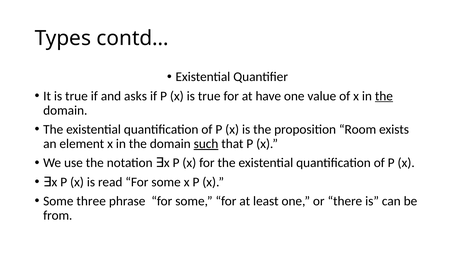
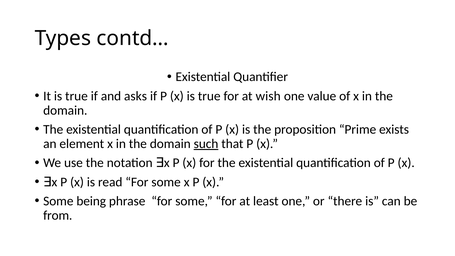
have: have -> wish
the at (384, 96) underline: present -> none
Room: Room -> Prime
three: three -> being
